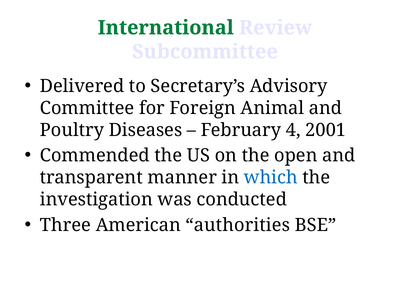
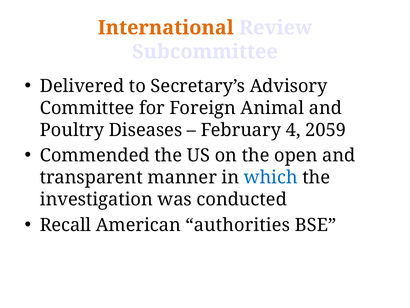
International colour: green -> orange
2001: 2001 -> 2059
Three: Three -> Recall
